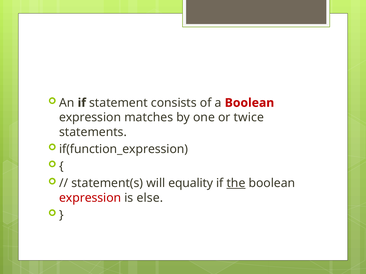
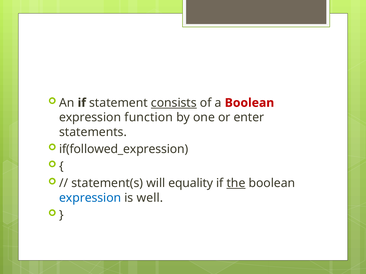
consists underline: none -> present
matches: matches -> function
twice: twice -> enter
if(function_expression: if(function_expression -> if(followed_expression
expression at (90, 198) colour: red -> blue
else: else -> well
